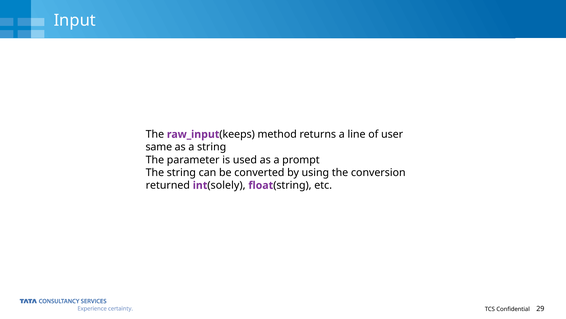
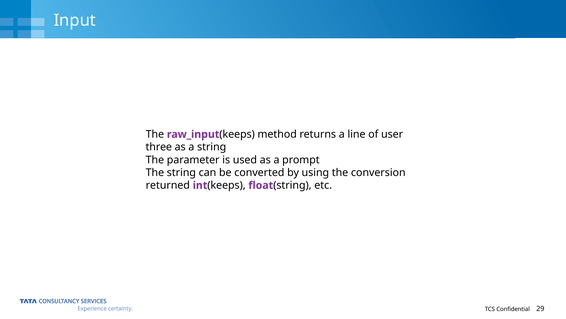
same: same -> three
solely at (226, 185): solely -> keeps
